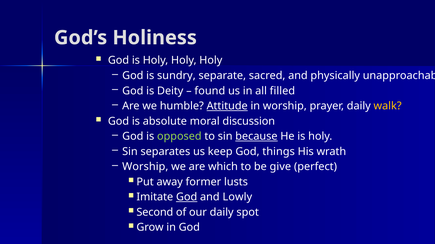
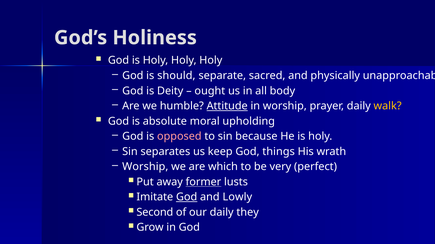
sundry: sundry -> should
found: found -> ought
filled: filled -> body
discussion: discussion -> upholding
opposed colour: light green -> pink
because underline: present -> none
give: give -> very
former underline: none -> present
spot: spot -> they
